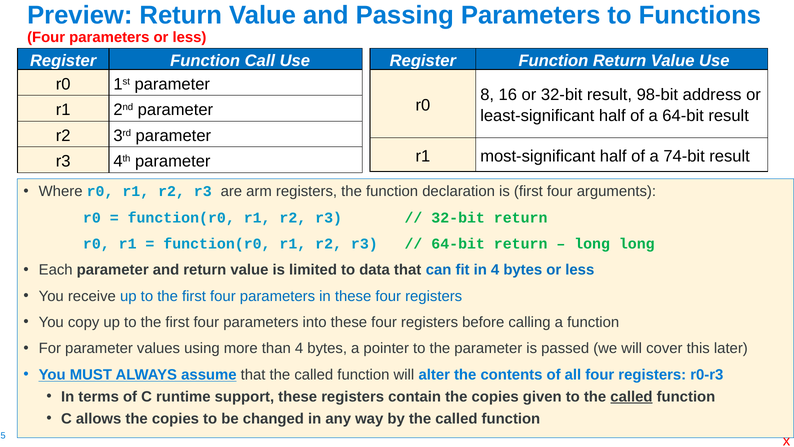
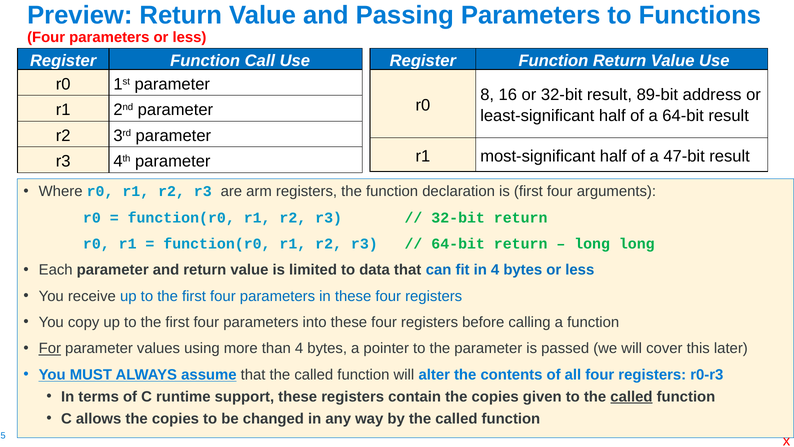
98-bit: 98-bit -> 89-bit
74-bit: 74-bit -> 47-bit
For underline: none -> present
